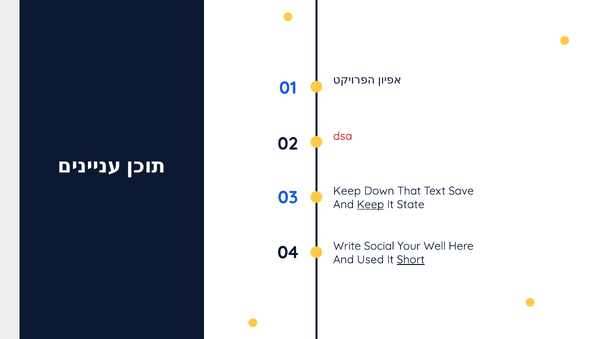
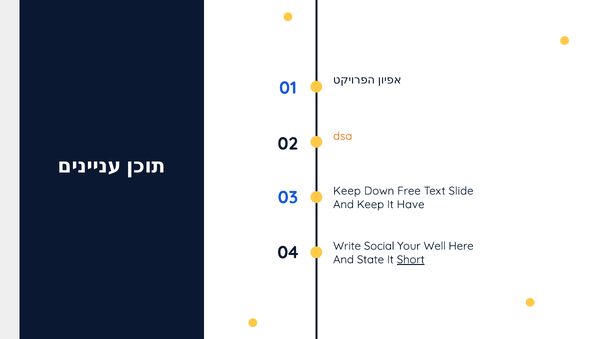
dsa colour: red -> orange
That: That -> Free
Save: Save -> Slide
Keep at (370, 205) underline: present -> none
State: State -> Have
Used: Used -> State
